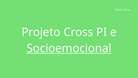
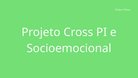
Socioemocional underline: present -> none
